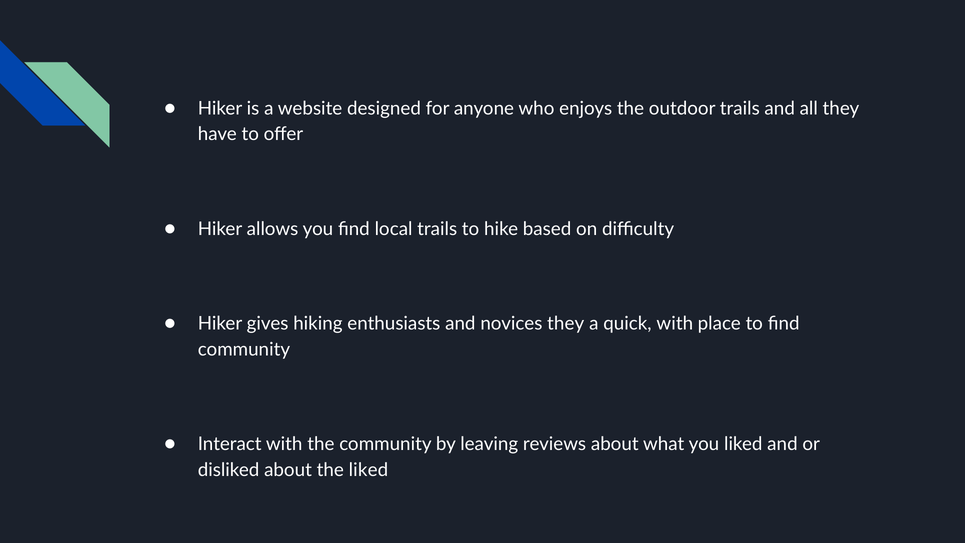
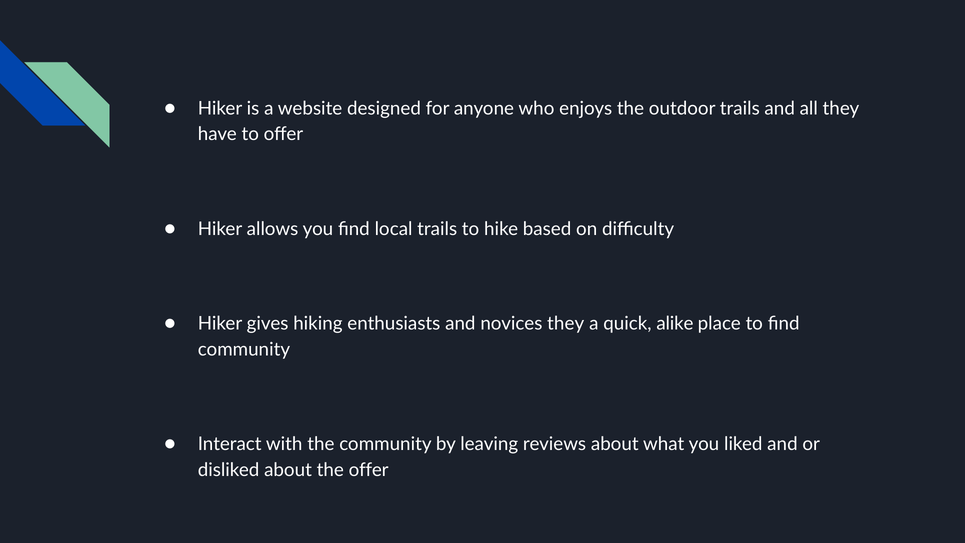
quick with: with -> alike
the liked: liked -> offer
